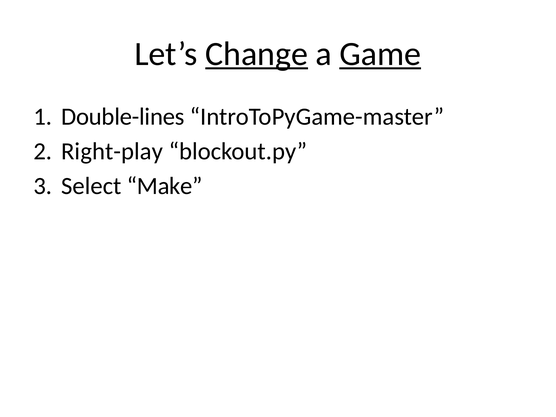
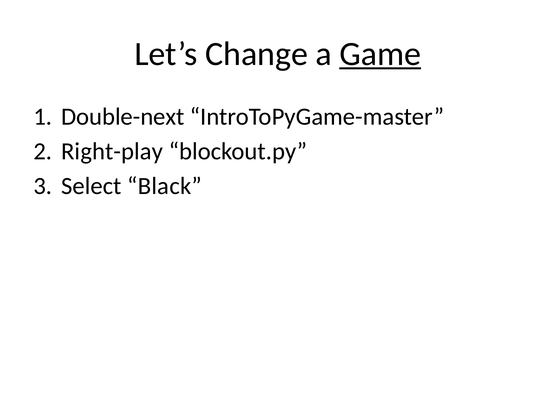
Change underline: present -> none
Double-lines: Double-lines -> Double-next
Make: Make -> Black
